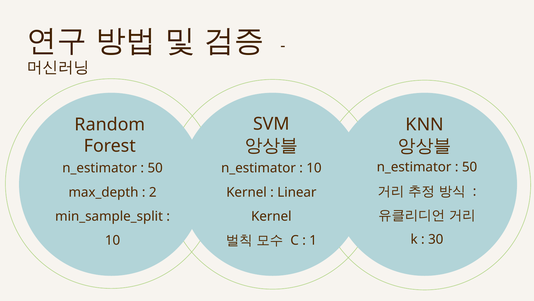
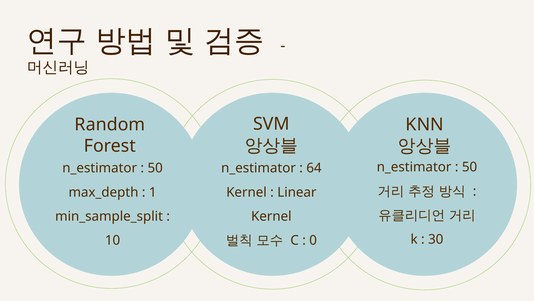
10 at (314, 168): 10 -> 64
2: 2 -> 1
1: 1 -> 0
